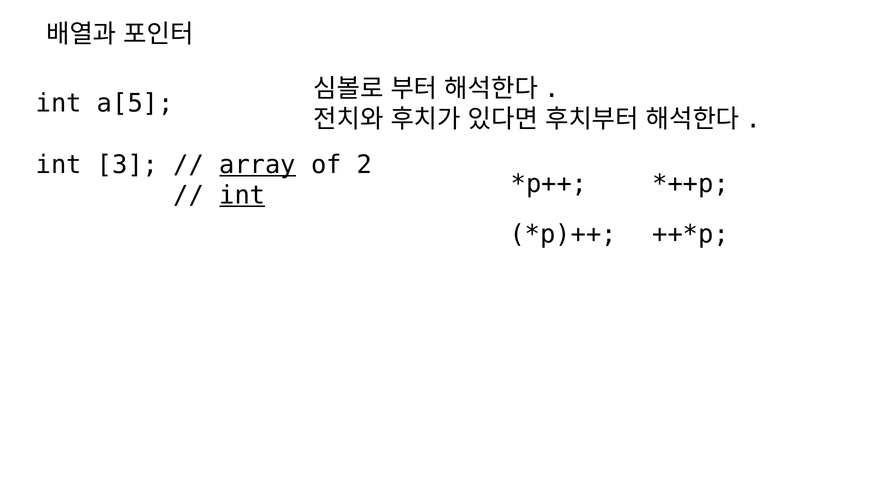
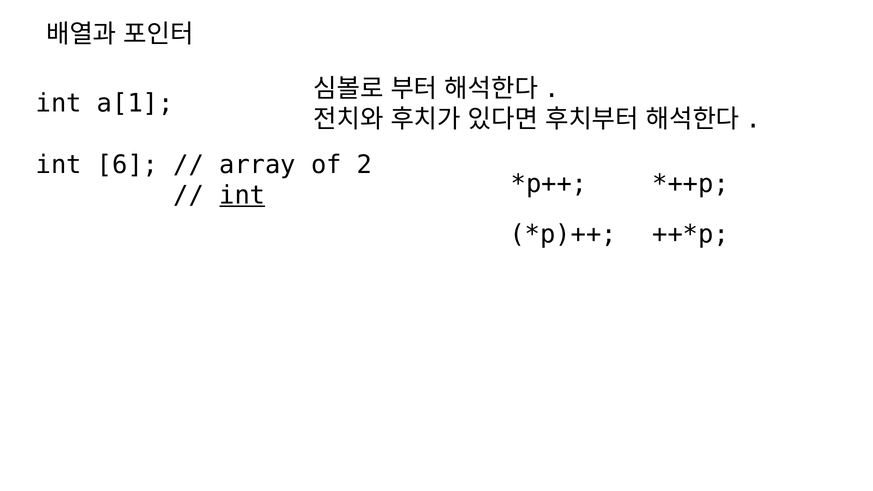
a[5: a[5 -> a[1
3: 3 -> 6
array underline: present -> none
